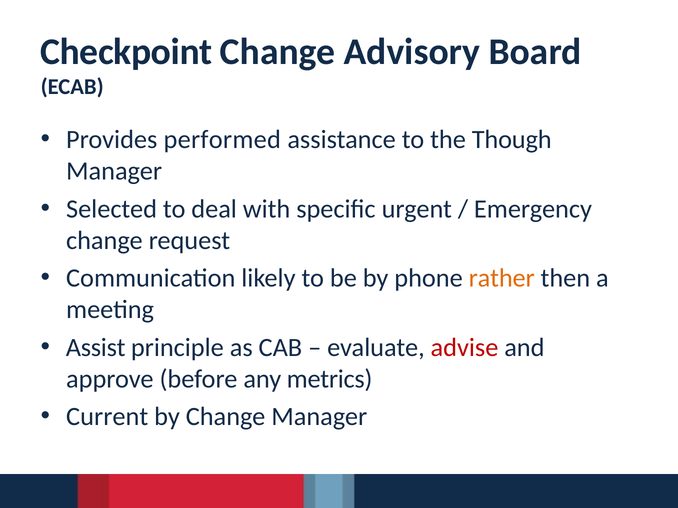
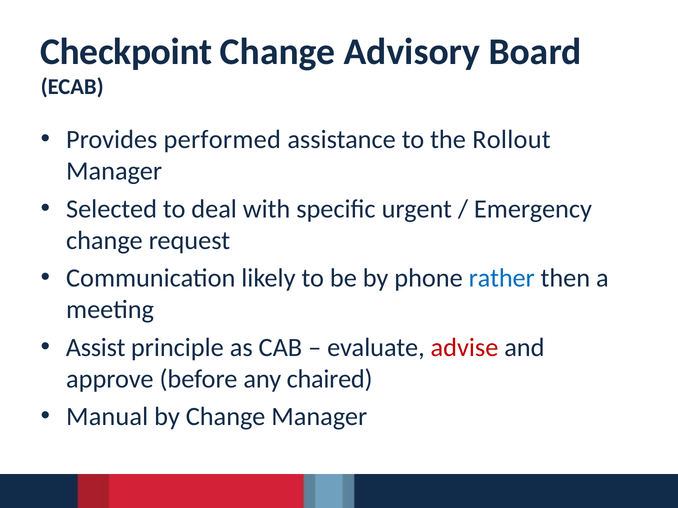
Though: Though -> Rollout
rather colour: orange -> blue
metrics: metrics -> chaired
Current: Current -> Manual
